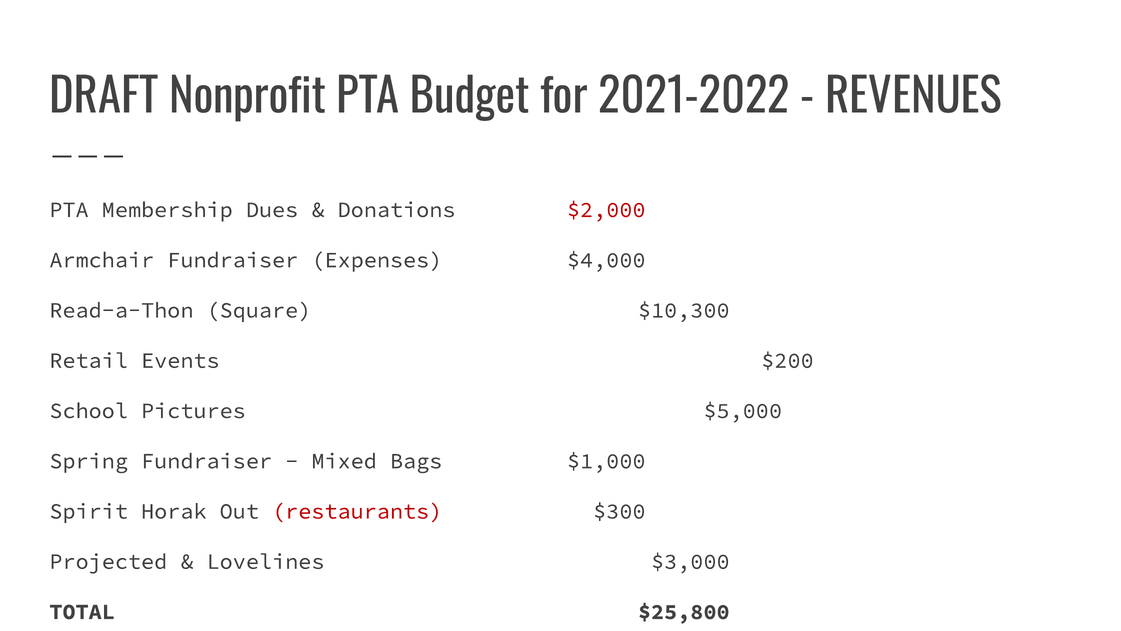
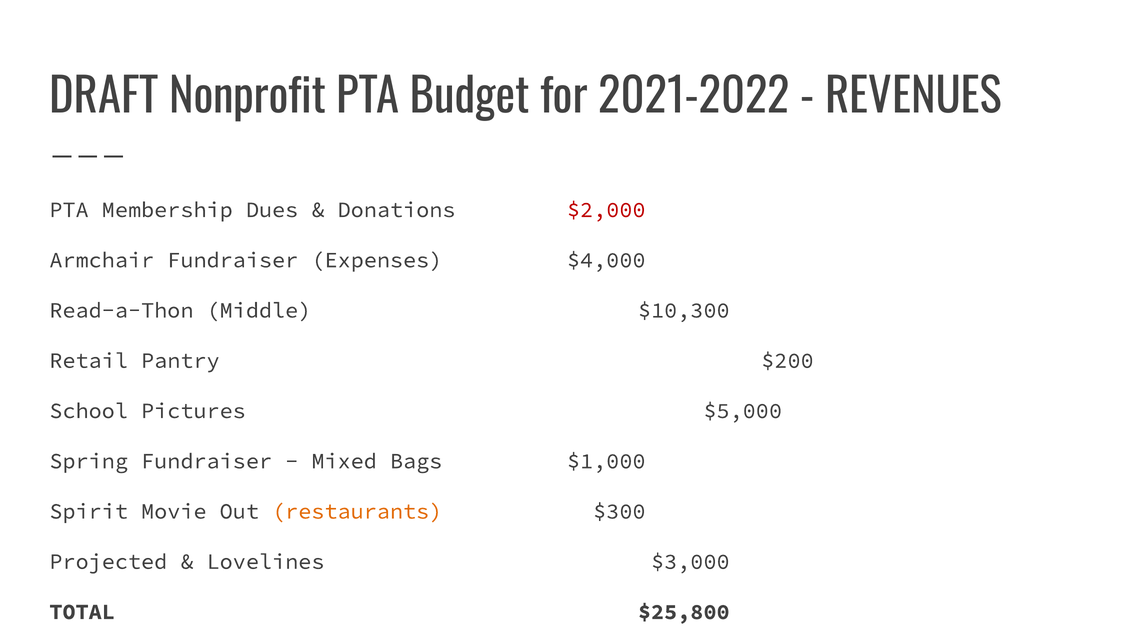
Square: Square -> Middle
Events: Events -> Pantry
Horak: Horak -> Movie
restaurants colour: red -> orange
